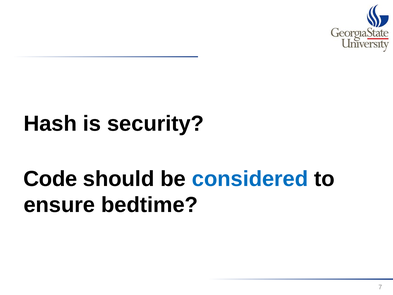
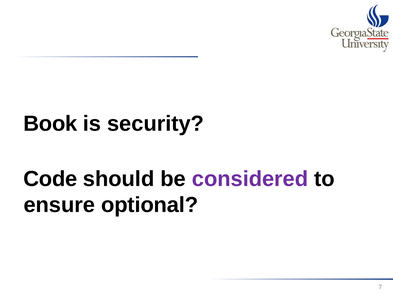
Hash: Hash -> Book
considered colour: blue -> purple
bedtime: bedtime -> optional
